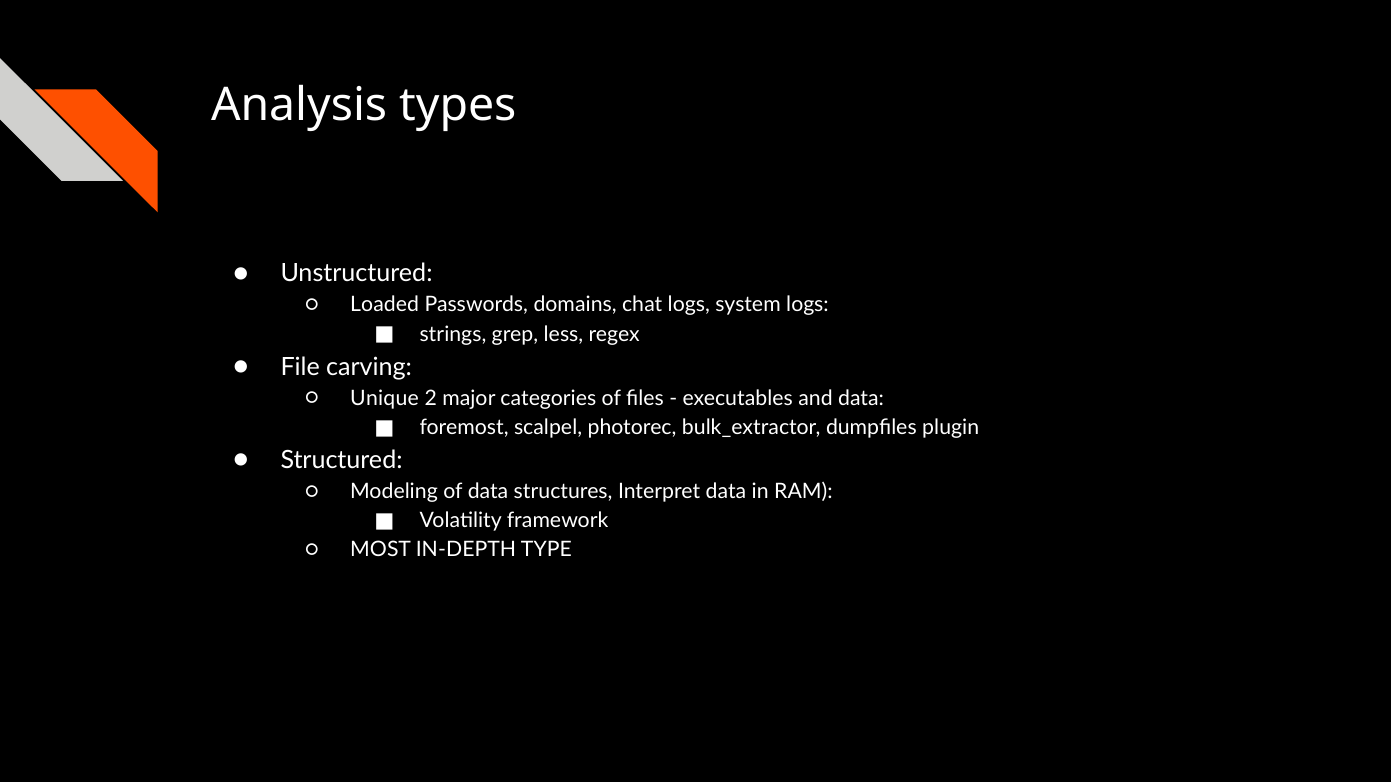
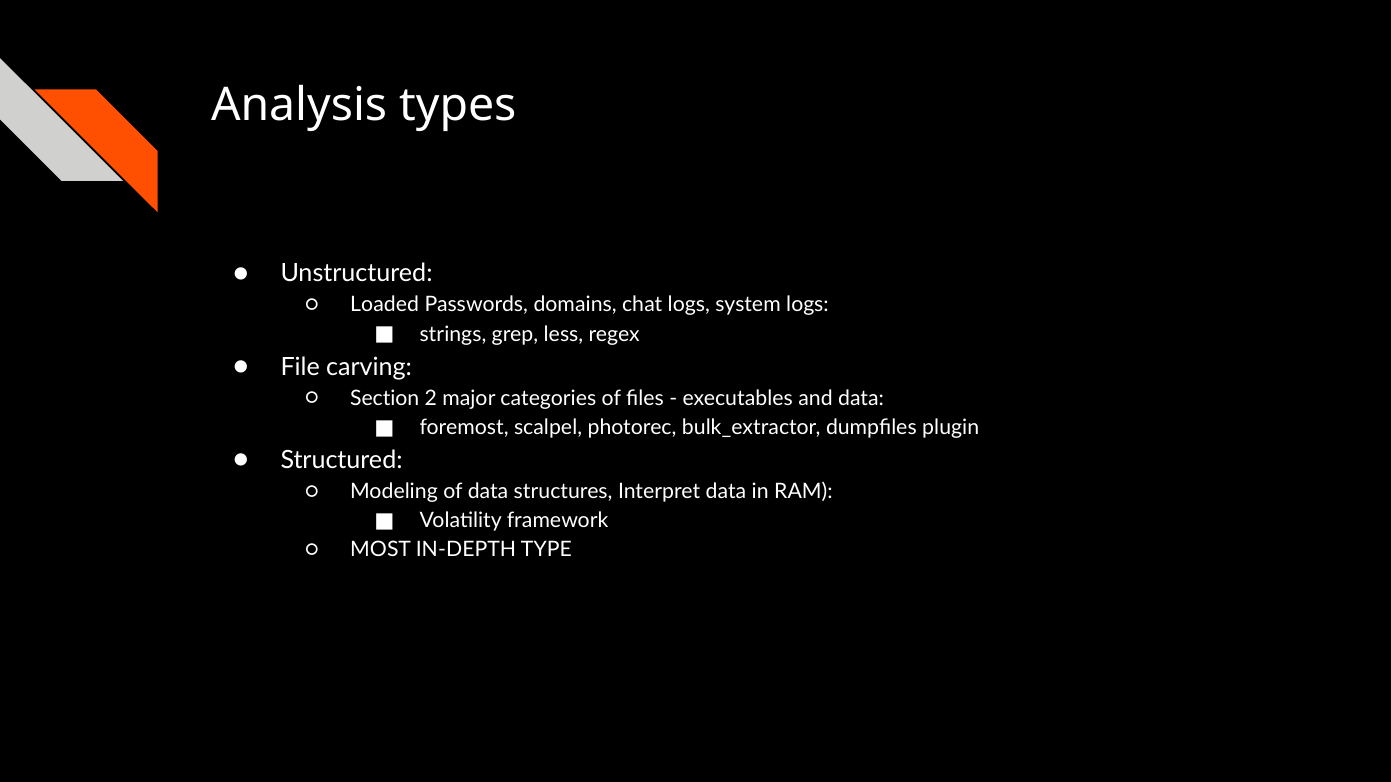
Unique: Unique -> Section
